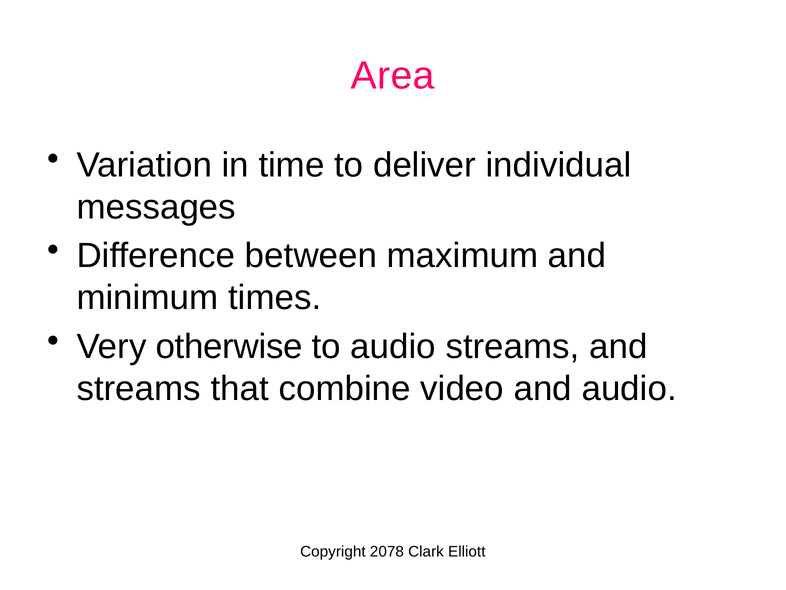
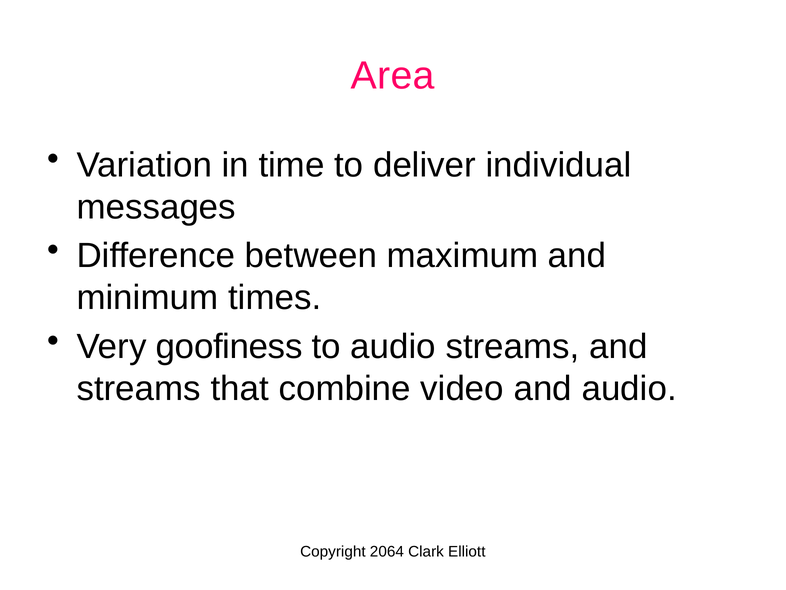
otherwise: otherwise -> goofiness
2078: 2078 -> 2064
